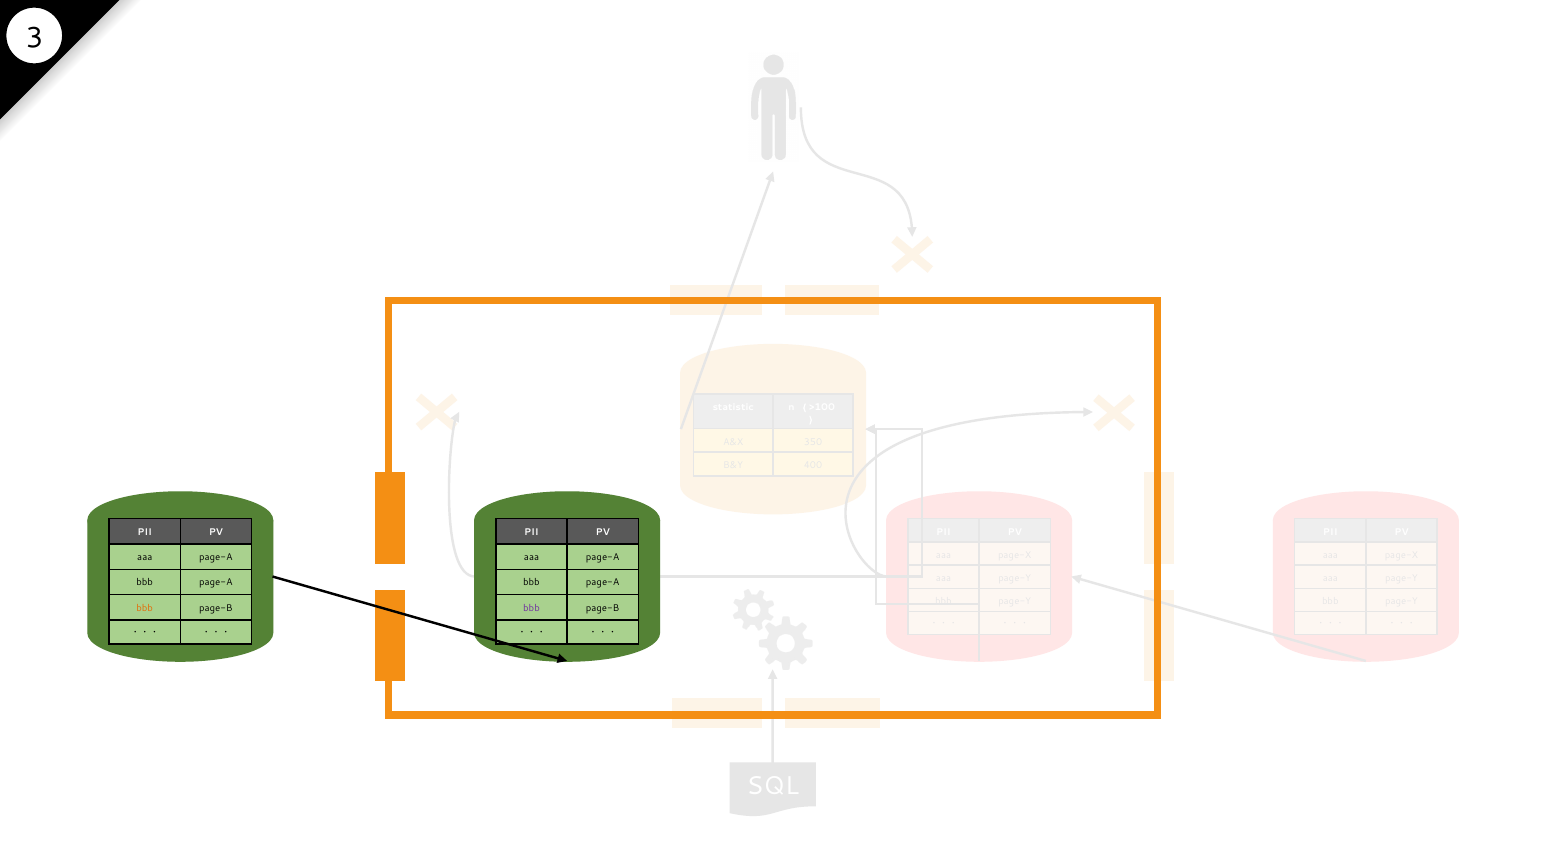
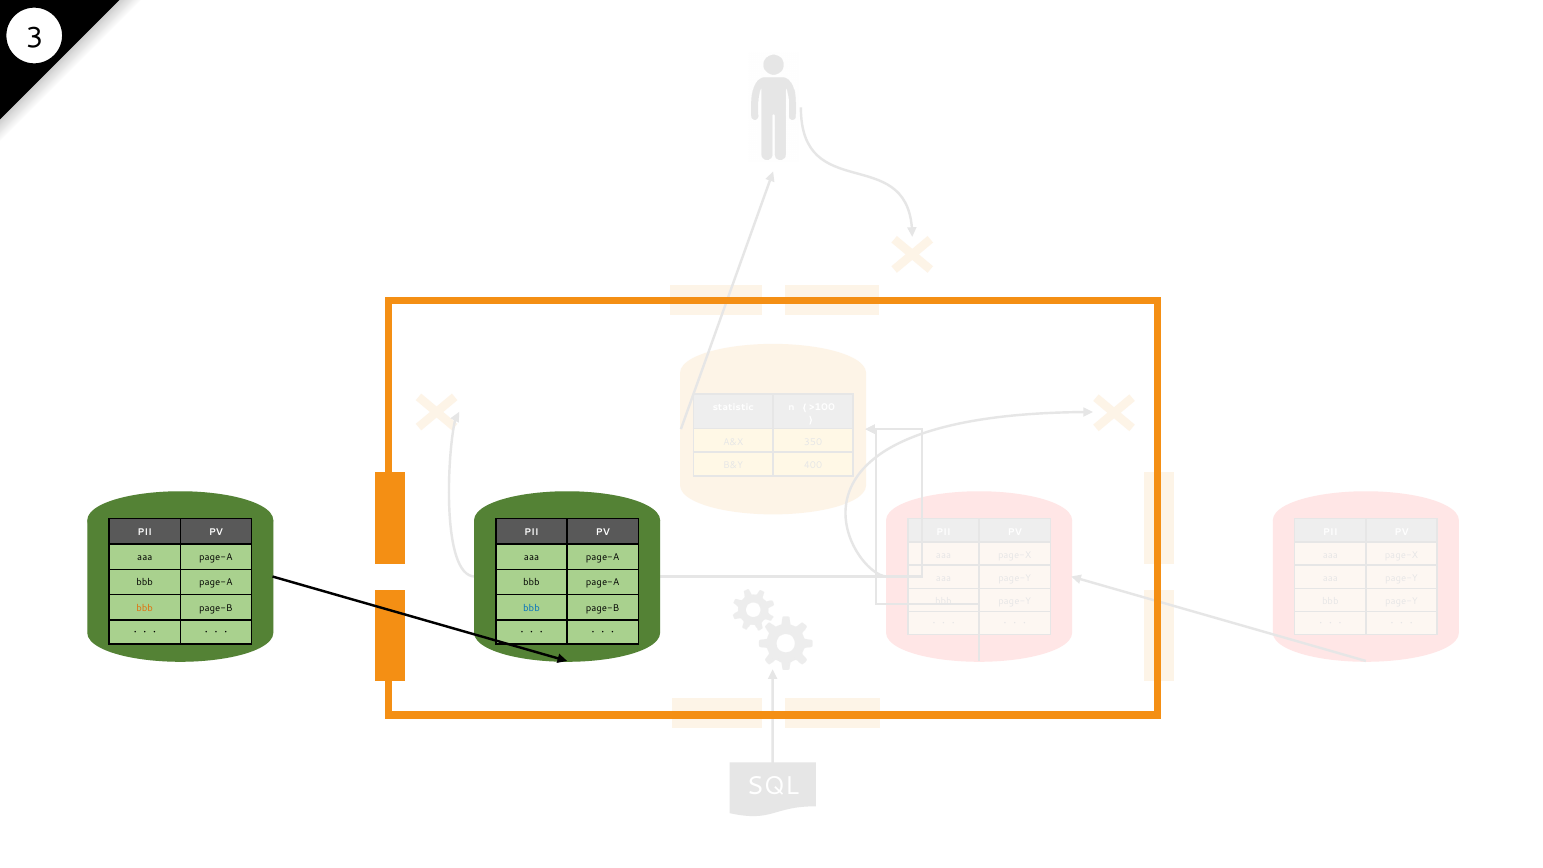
bbb at (532, 608) colour: purple -> blue
